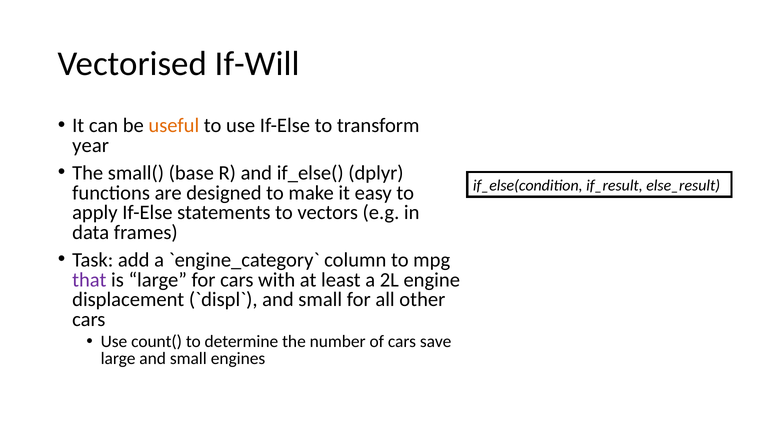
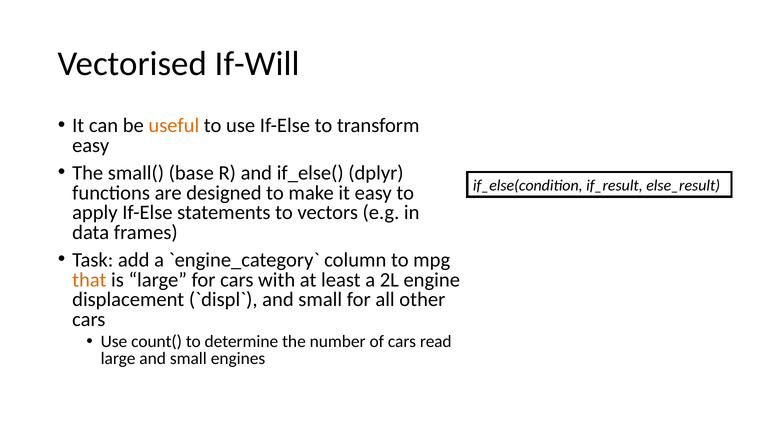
year at (91, 146): year -> easy
that colour: purple -> orange
save: save -> read
